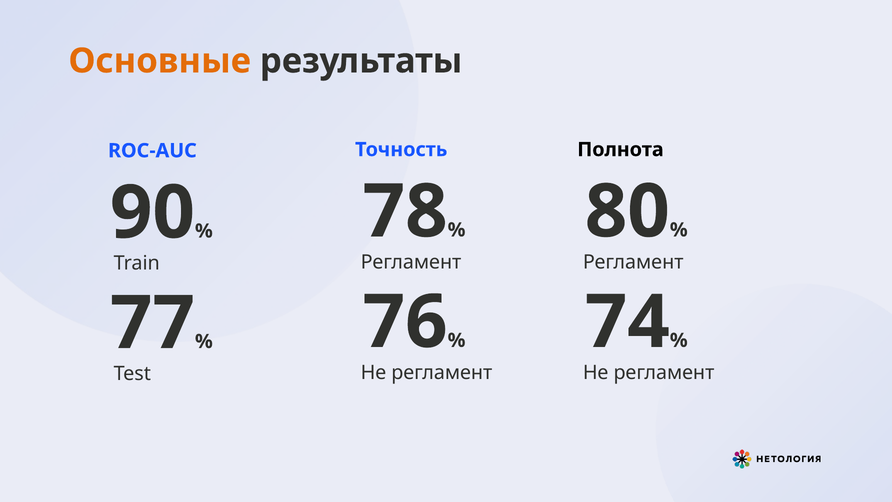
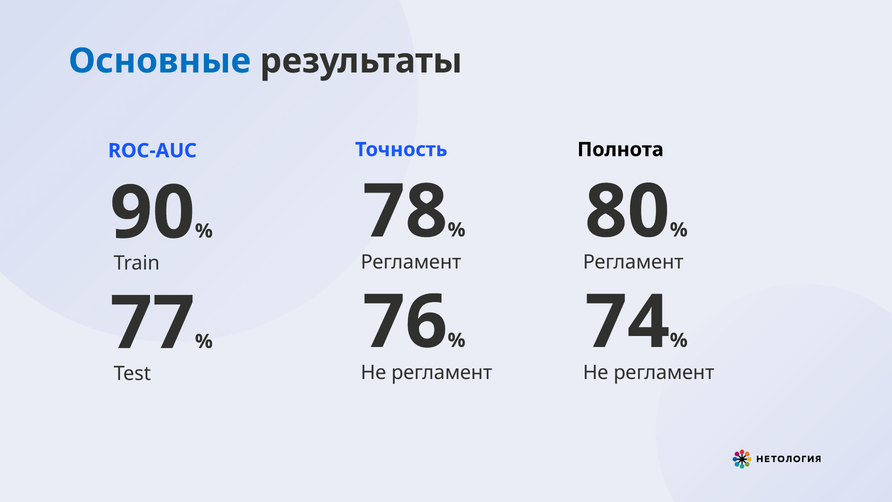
Основные colour: orange -> blue
